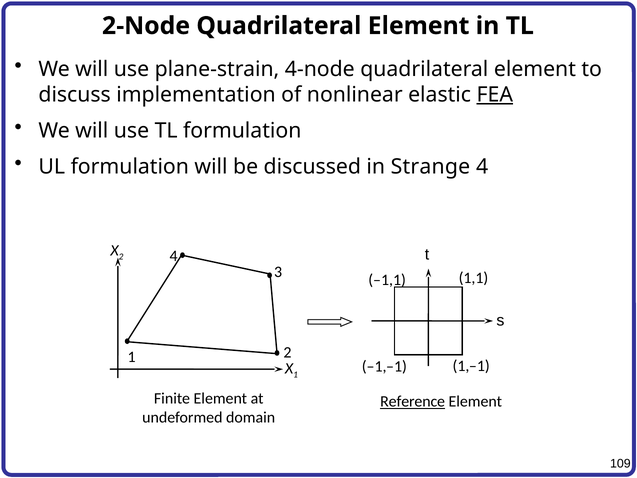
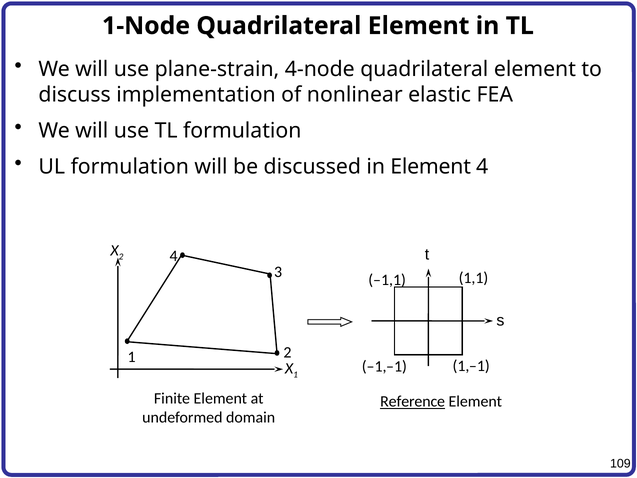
2-Node: 2-Node -> 1-Node
FEA underline: present -> none
in Strange: Strange -> Element
